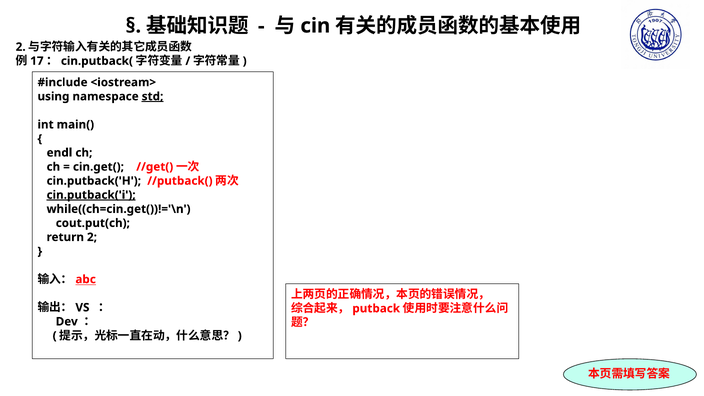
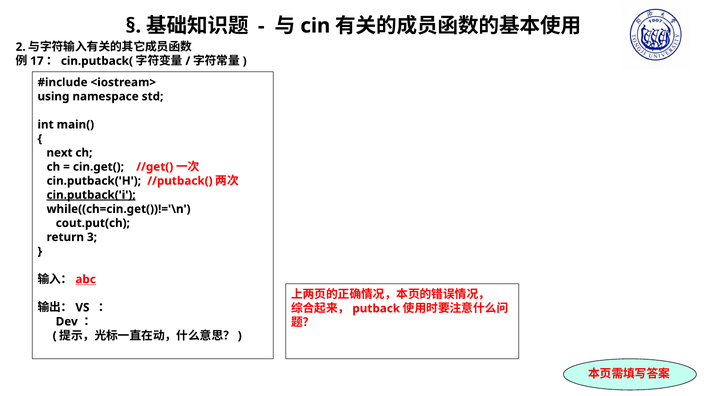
std underline: present -> none
endl: endl -> next
return 2: 2 -> 3
